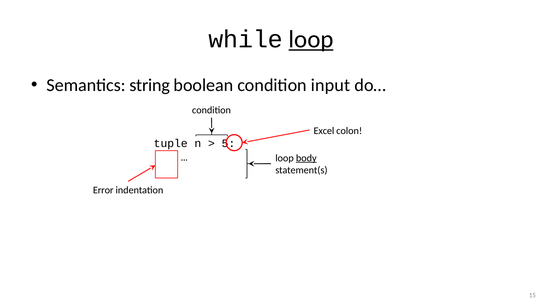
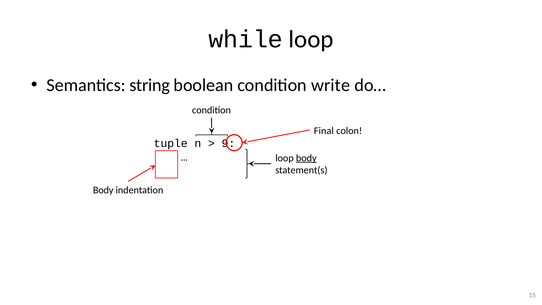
loop at (311, 39) underline: present -> none
input: input -> write
Excel: Excel -> Final
5: 5 -> 9
Error at (103, 190): Error -> Body
